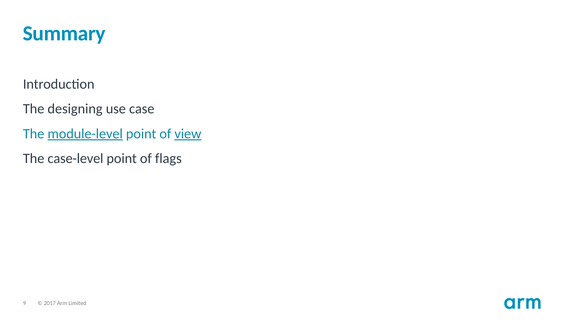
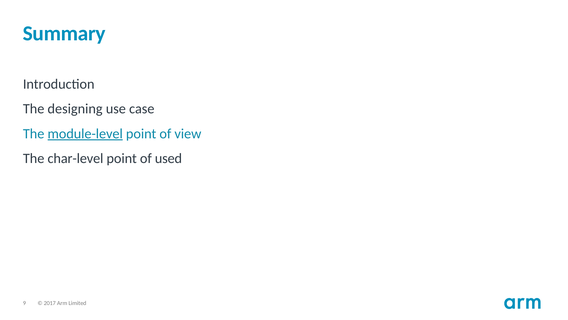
view underline: present -> none
case-level: case-level -> char-level
flags: flags -> used
